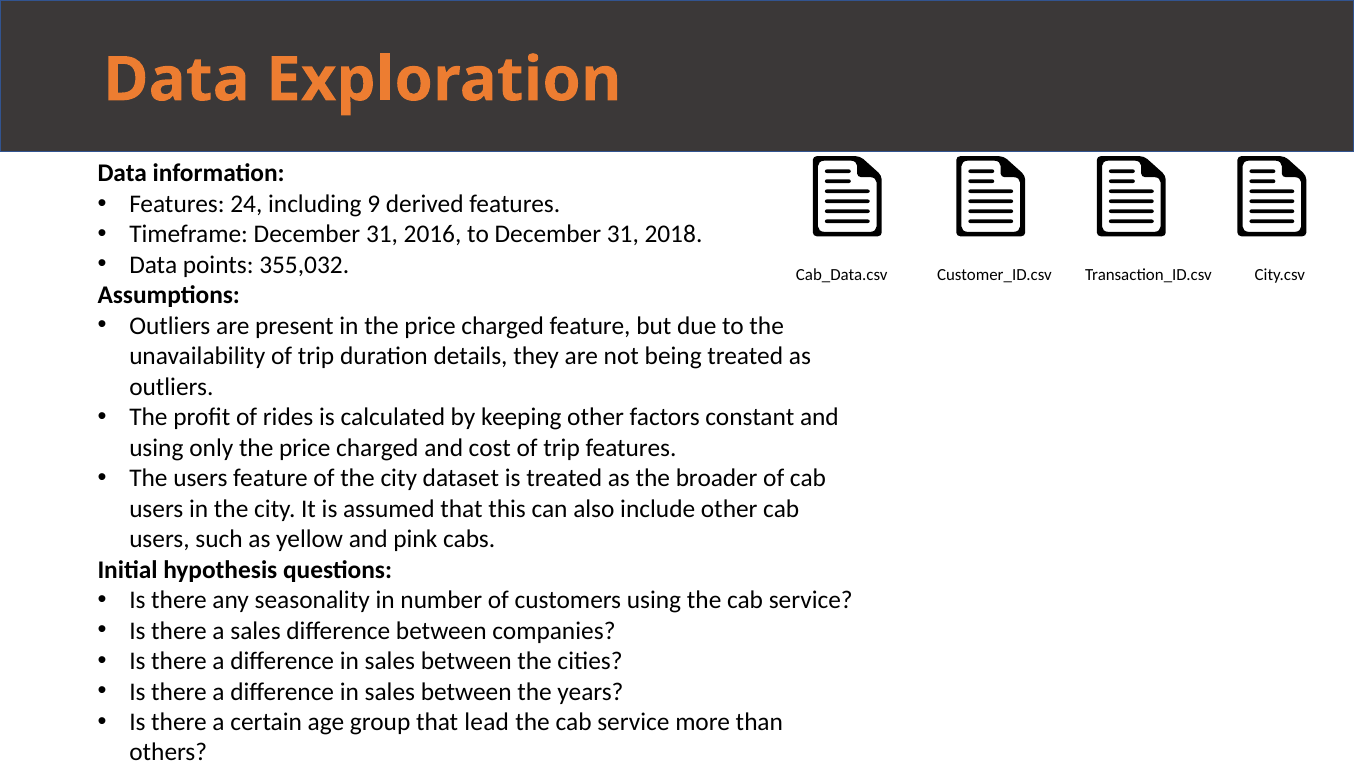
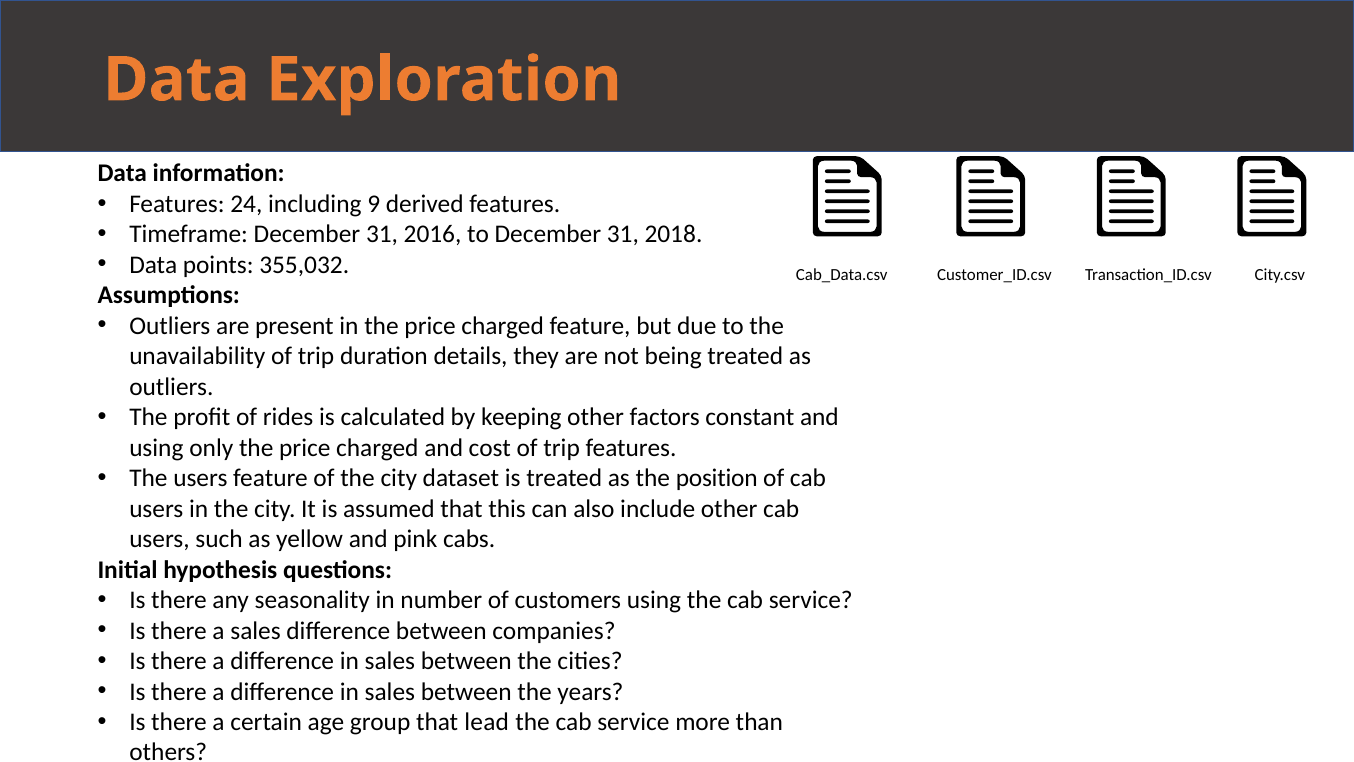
broader: broader -> position
